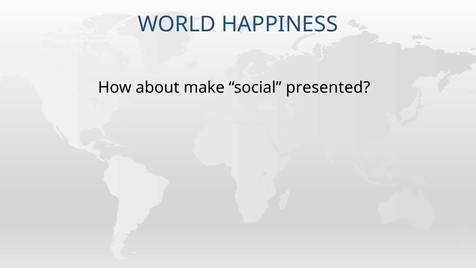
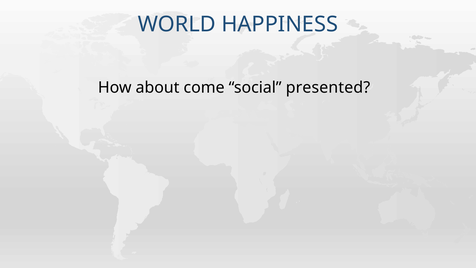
make: make -> come
